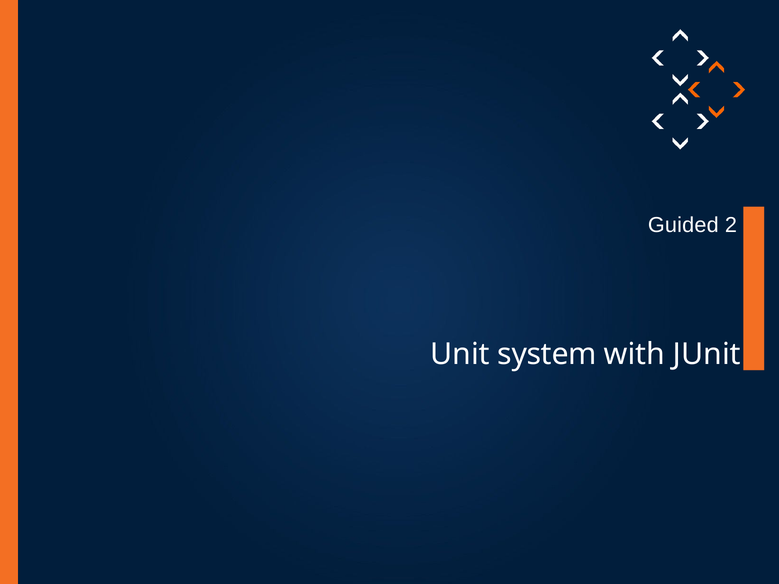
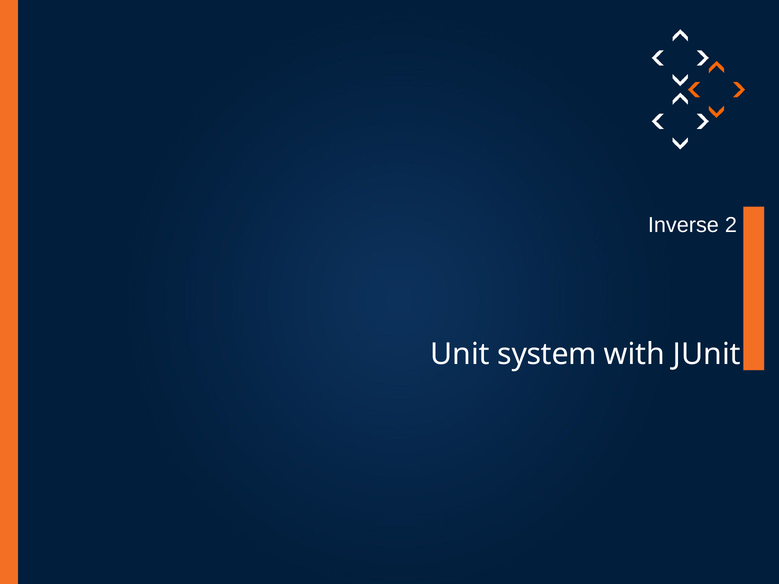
Guided: Guided -> Inverse
